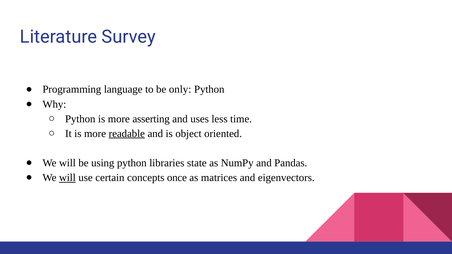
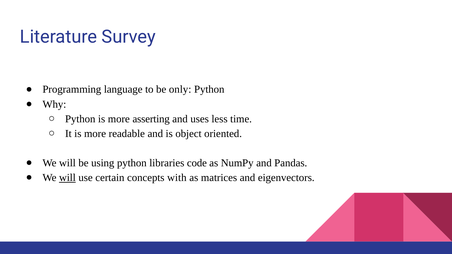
readable underline: present -> none
state: state -> code
once: once -> with
